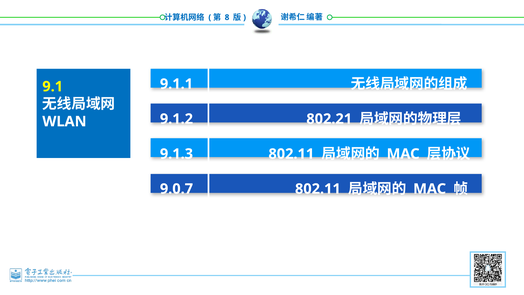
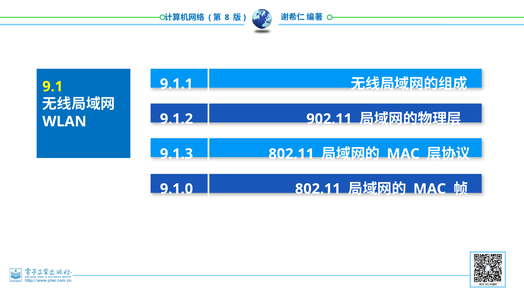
802.21: 802.21 -> 902.11
9.0.7: 9.0.7 -> 9.1.0
